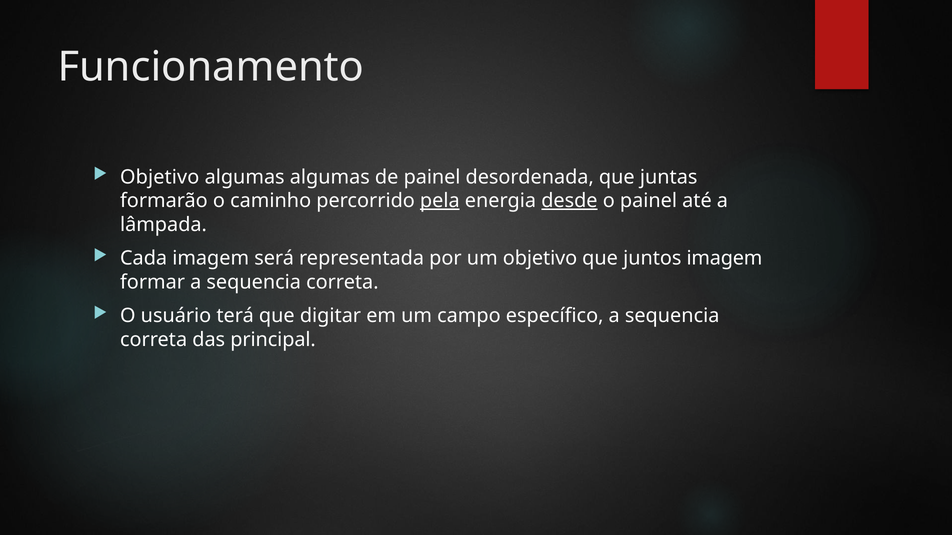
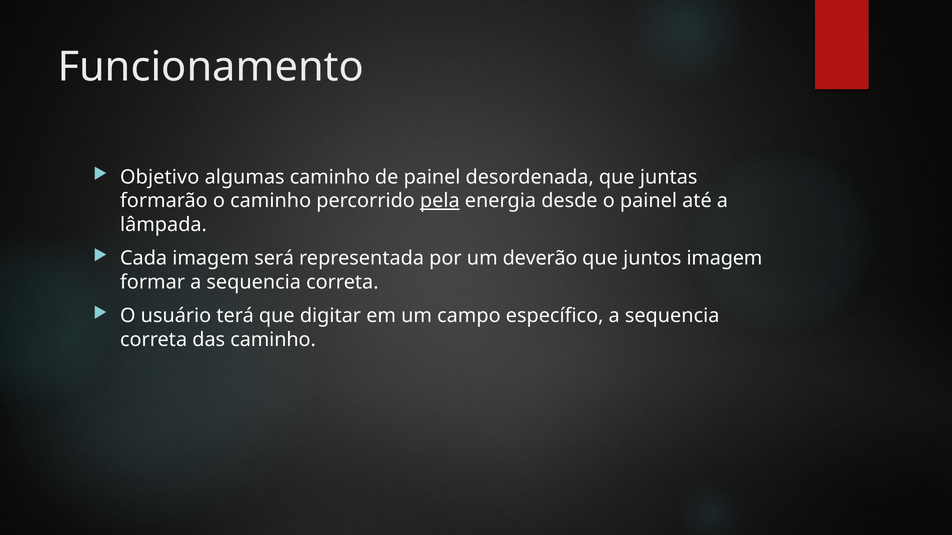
algumas algumas: algumas -> caminho
desde underline: present -> none
um objetivo: objetivo -> deverão
das principal: principal -> caminho
